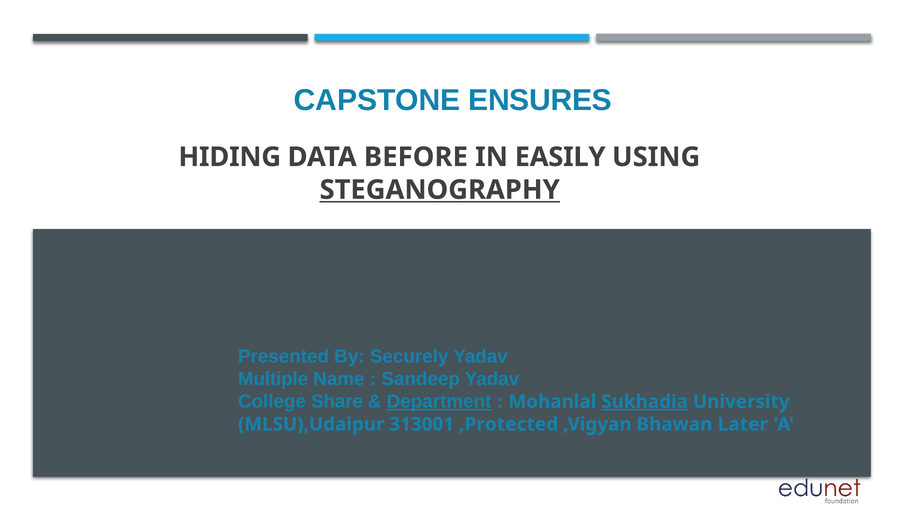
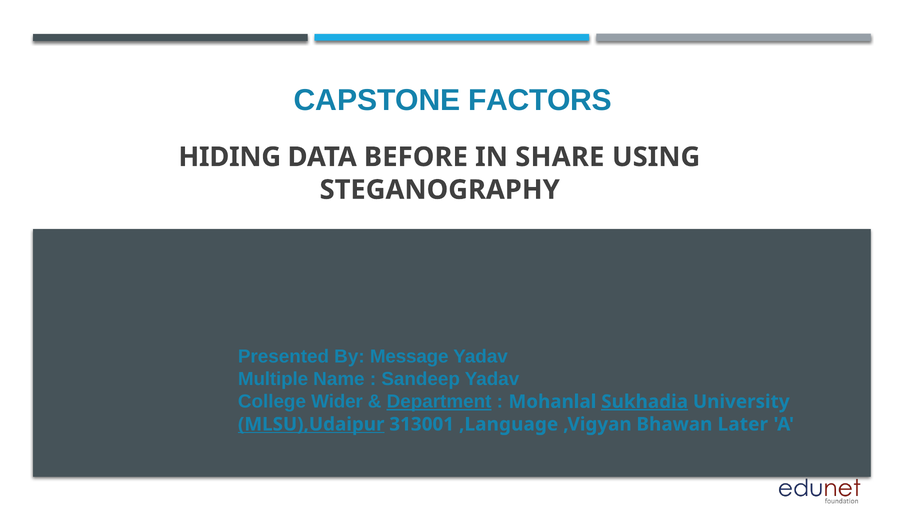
ENSURES: ENSURES -> FACTORS
EASILY: EASILY -> SHARE
STEGANOGRAPHY underline: present -> none
Securely: Securely -> Message
Share: Share -> Wider
MLSU),Udaipur underline: none -> present
,Protected: ,Protected -> ,Language
